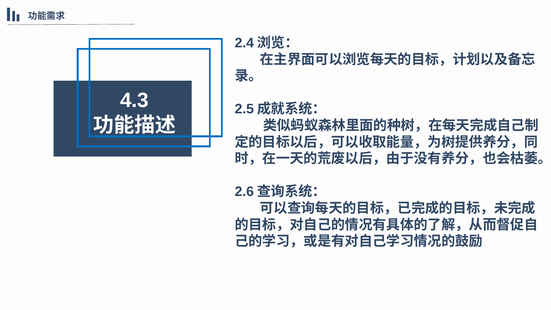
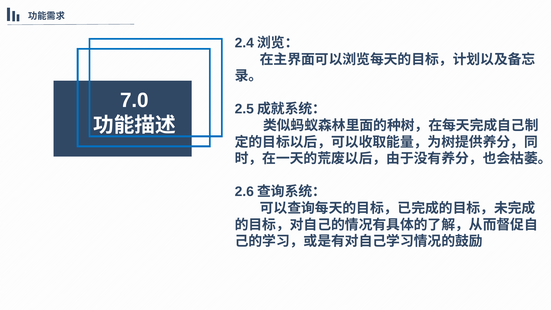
4.3: 4.3 -> 7.0
